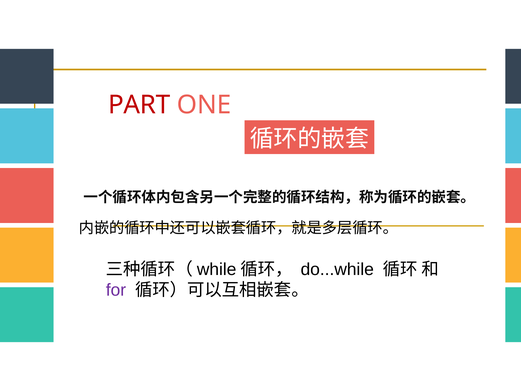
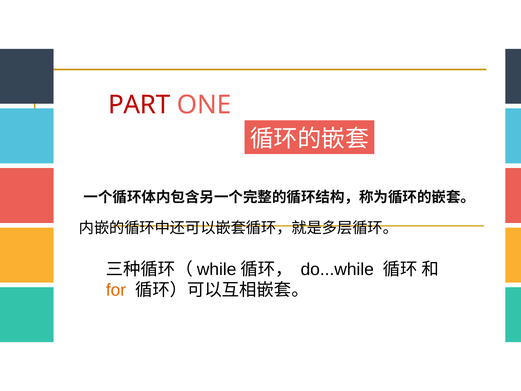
for colour: purple -> orange
